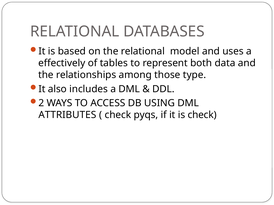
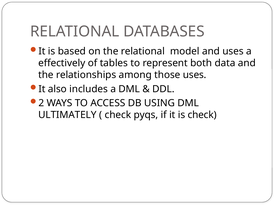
those type: type -> uses
ATTRIBUTES: ATTRIBUTES -> ULTIMATELY
